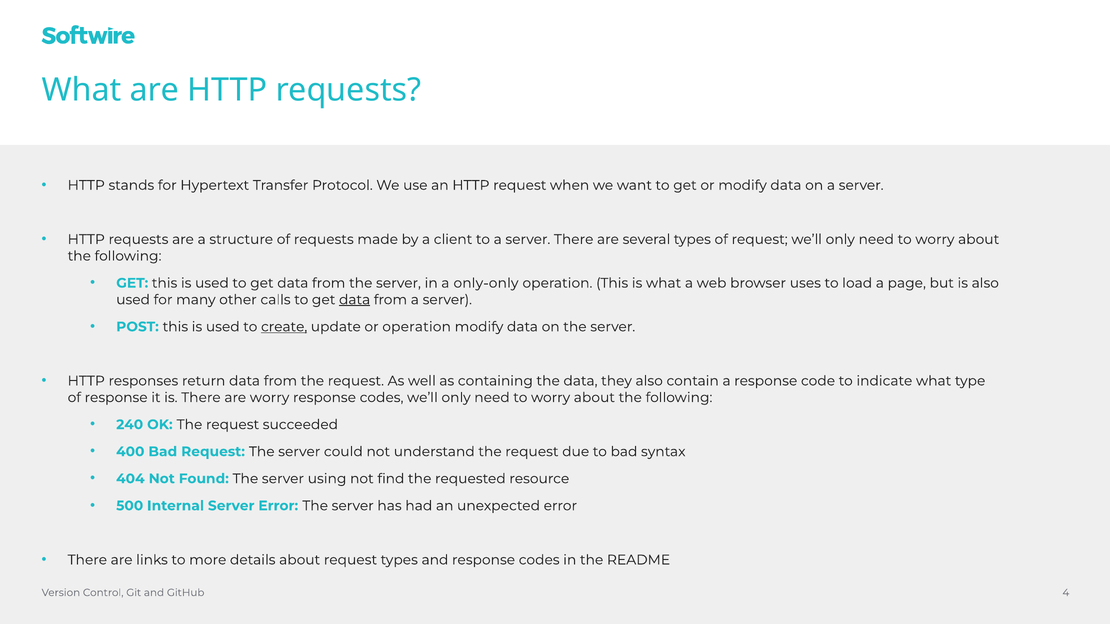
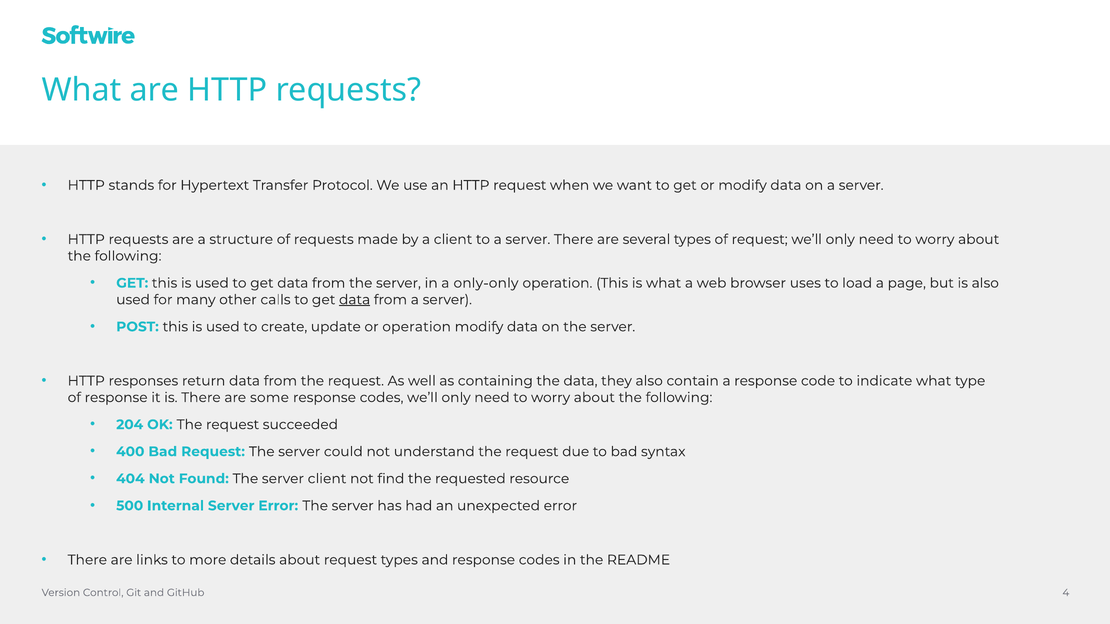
create underline: present -> none
are worry: worry -> some
240: 240 -> 204
server using: using -> client
